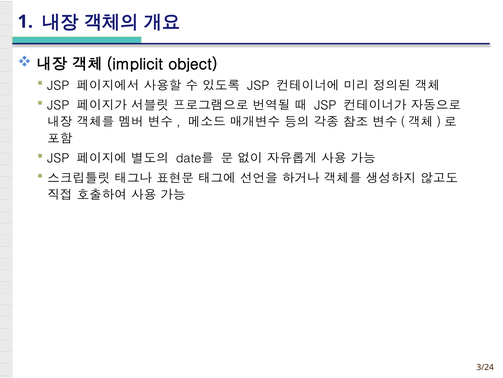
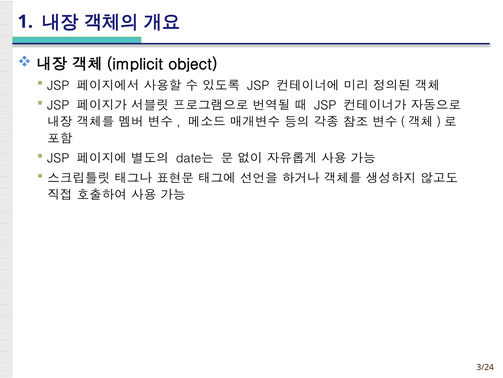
date를: date를 -> date는
